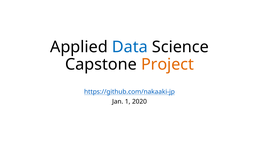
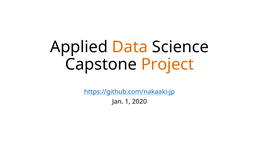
Data colour: blue -> orange
